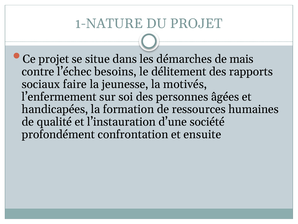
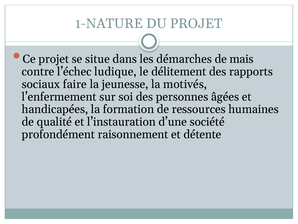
besoins: besoins -> ludique
confrontation: confrontation -> raisonnement
ensuite: ensuite -> détente
